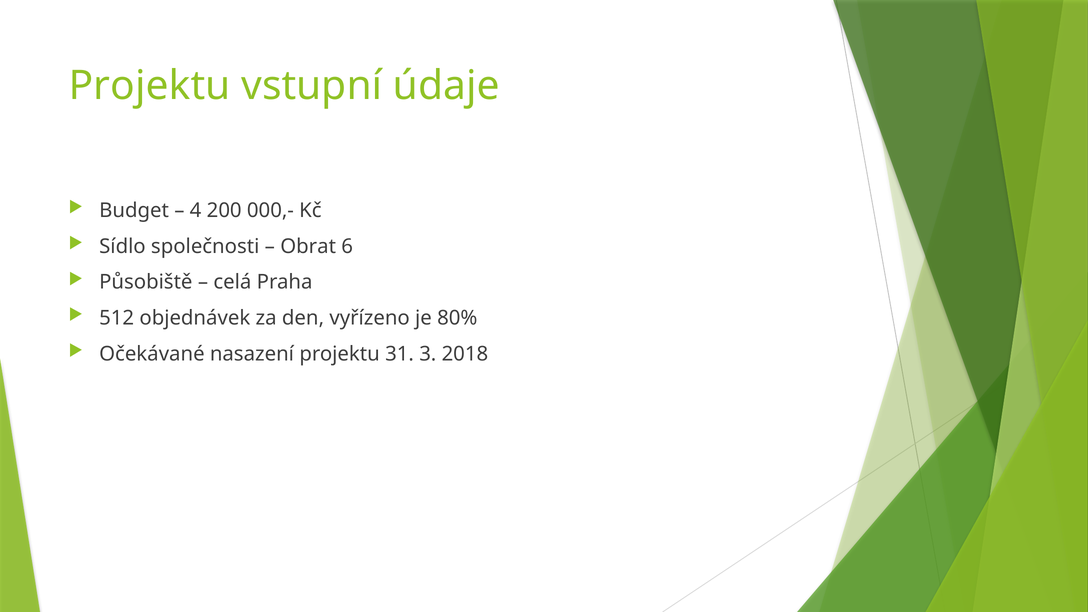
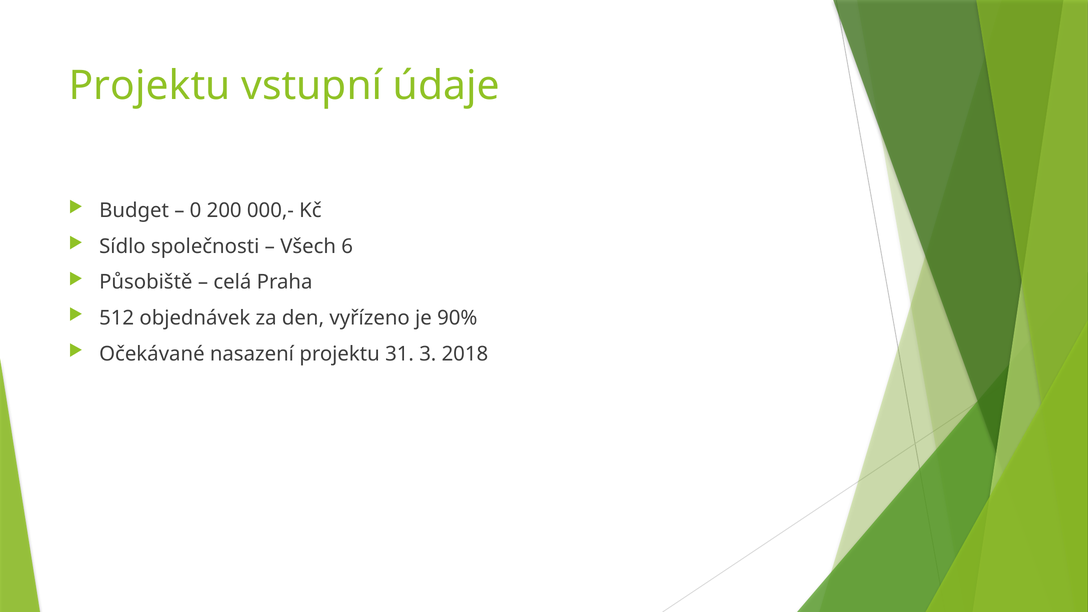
4: 4 -> 0
Obrat: Obrat -> Všech
80%: 80% -> 90%
